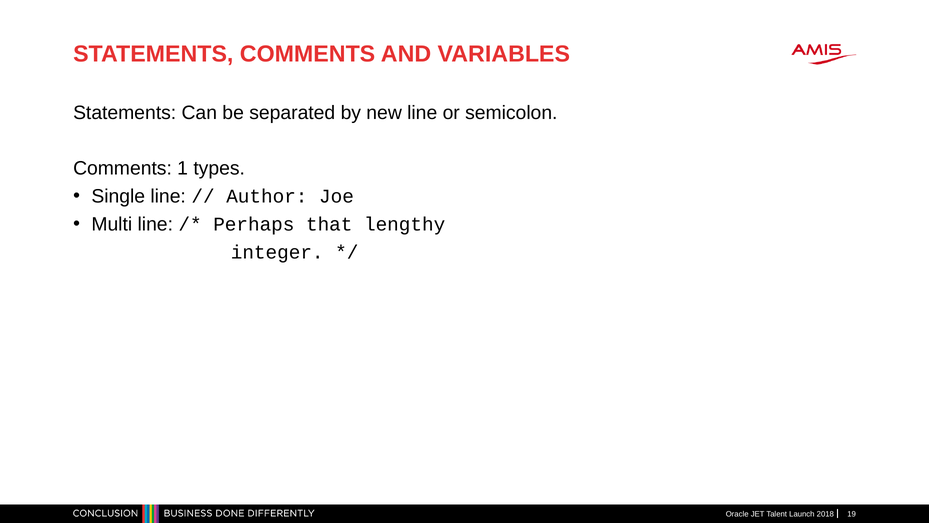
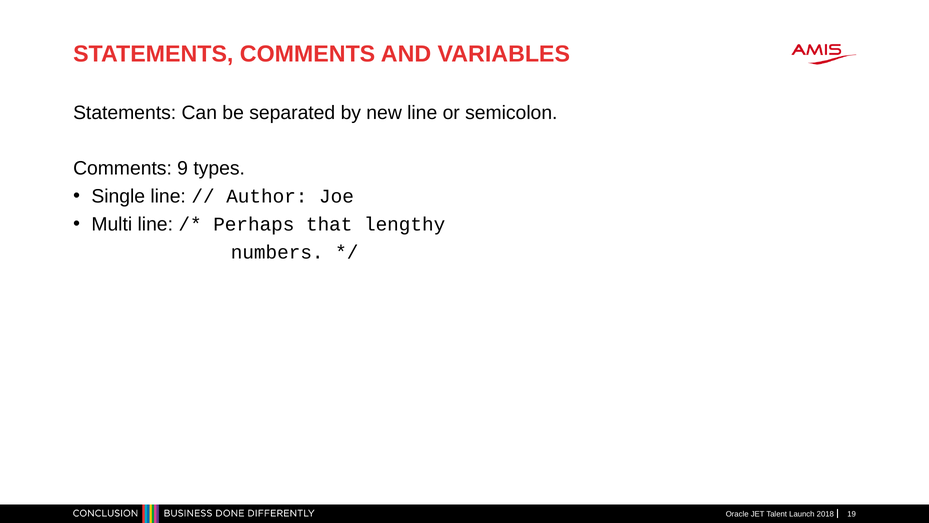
1: 1 -> 9
integer: integer -> numbers
